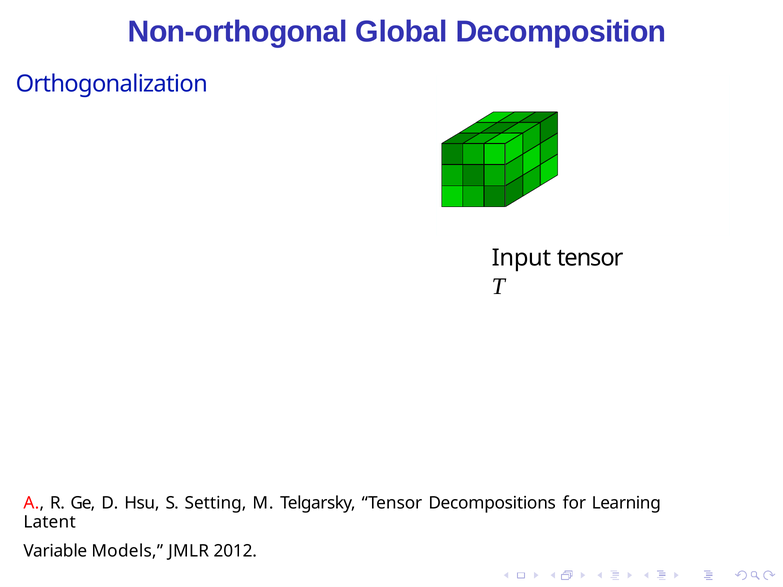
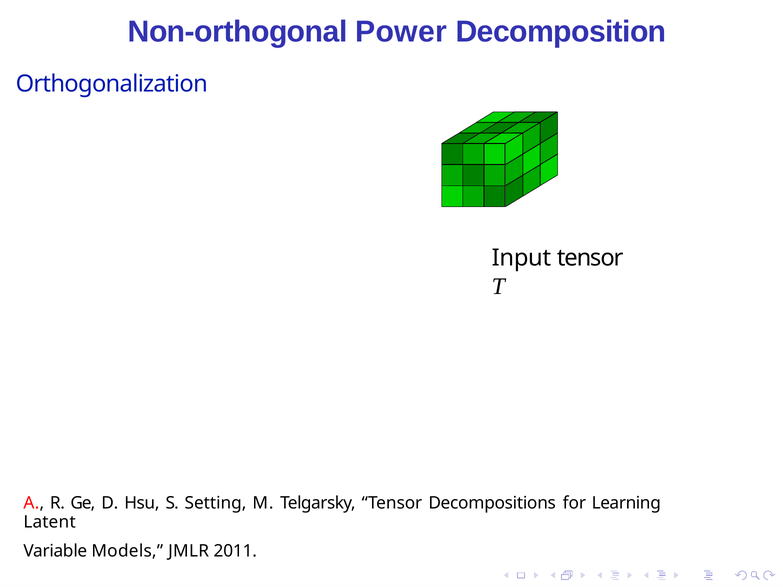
Global: Global -> Power
2012: 2012 -> 2011
